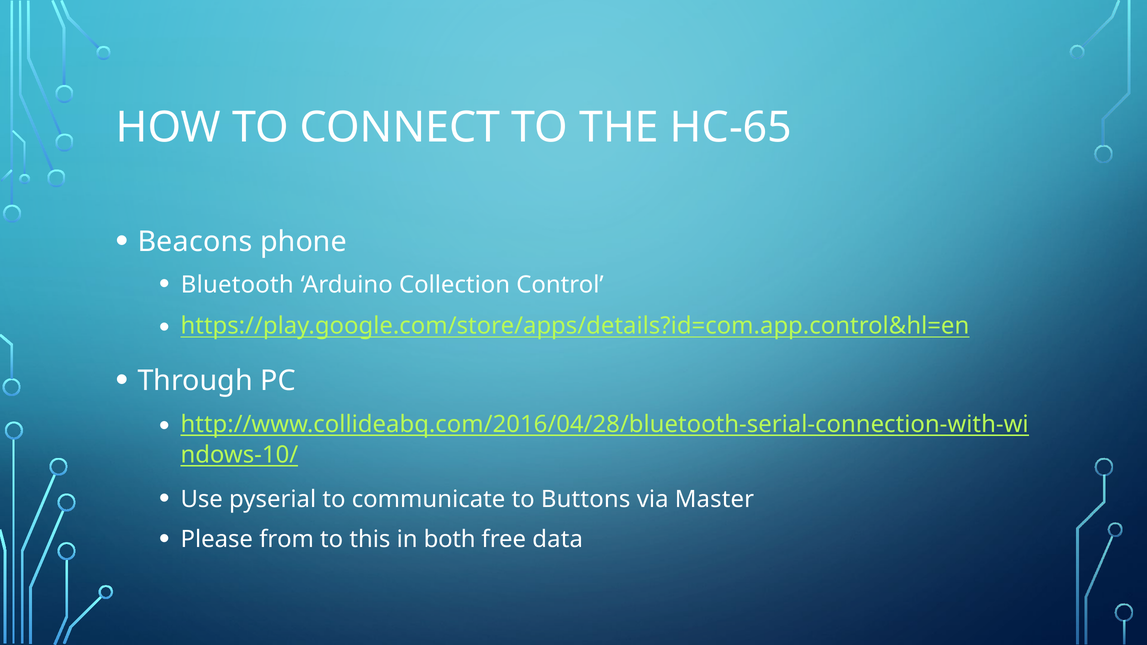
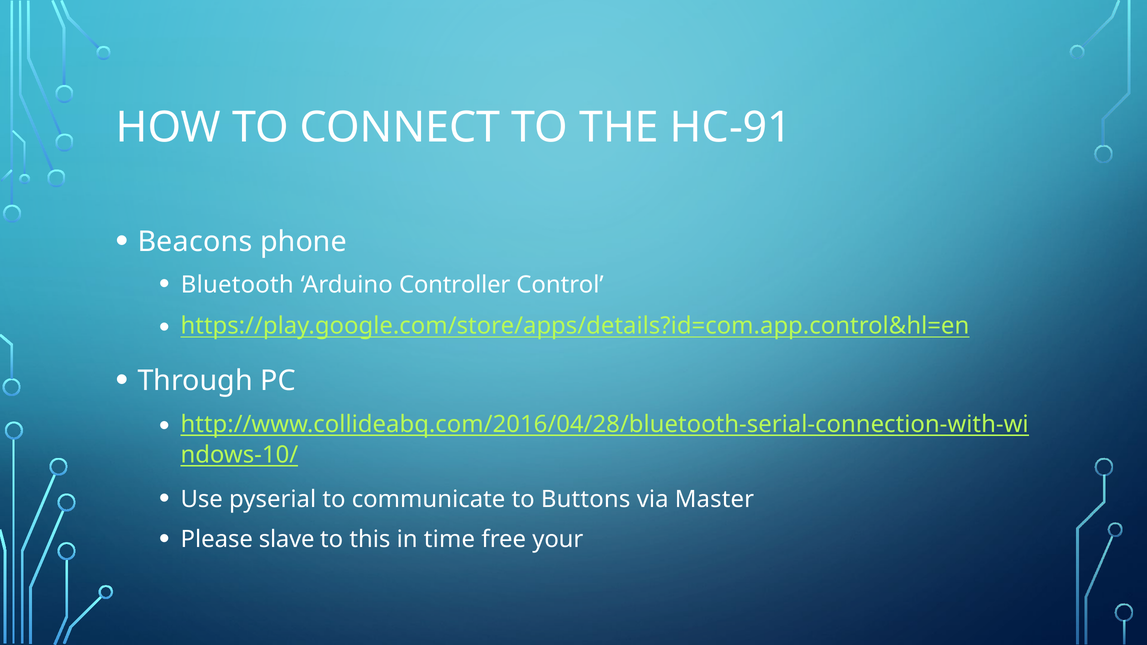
HC-65: HC-65 -> HC-91
Collection: Collection -> Controller
from: from -> slave
both: both -> time
data: data -> your
